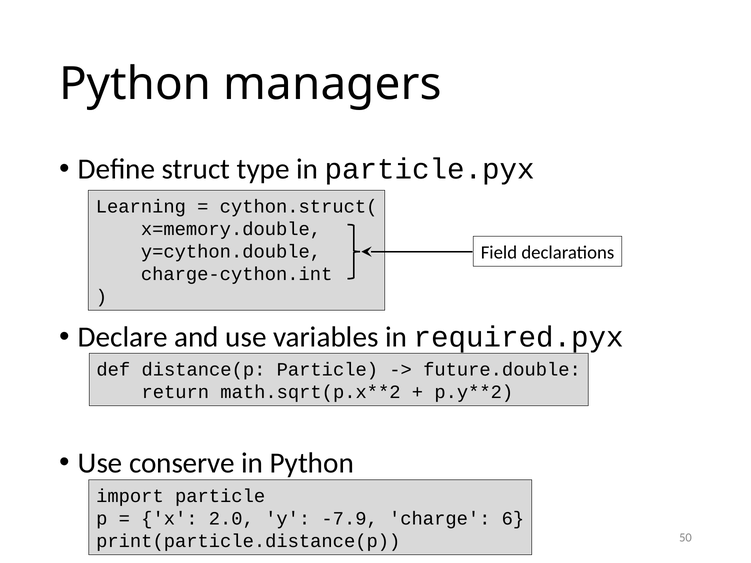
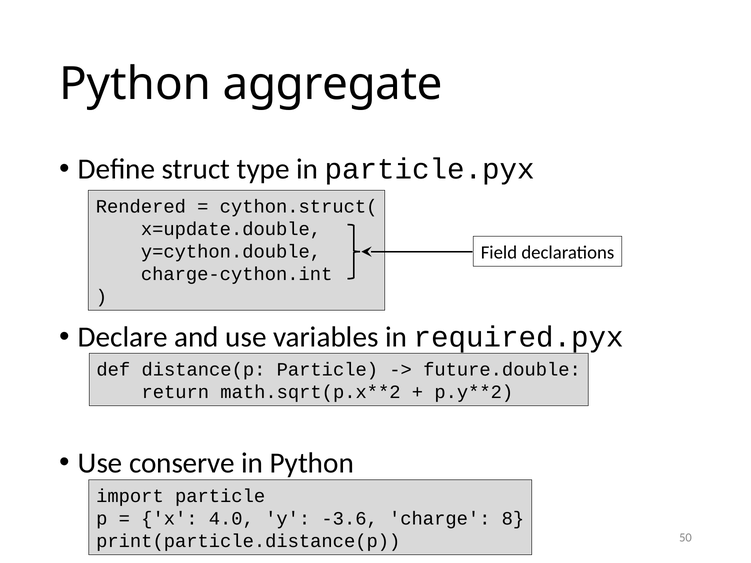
managers: managers -> aggregate
Learning: Learning -> Rendered
x=memory.double: x=memory.double -> x=update.double
2.0: 2.0 -> 4.0
-7.9: -7.9 -> -3.6
6: 6 -> 8
